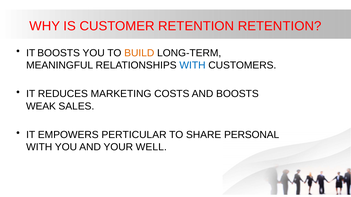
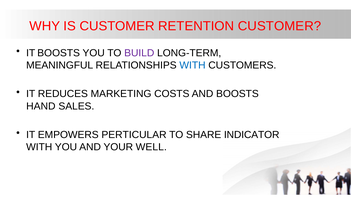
RETENTION RETENTION: RETENTION -> CUSTOMER
BUILD colour: orange -> purple
WEAK: WEAK -> HAND
PERSONAL: PERSONAL -> INDICATOR
